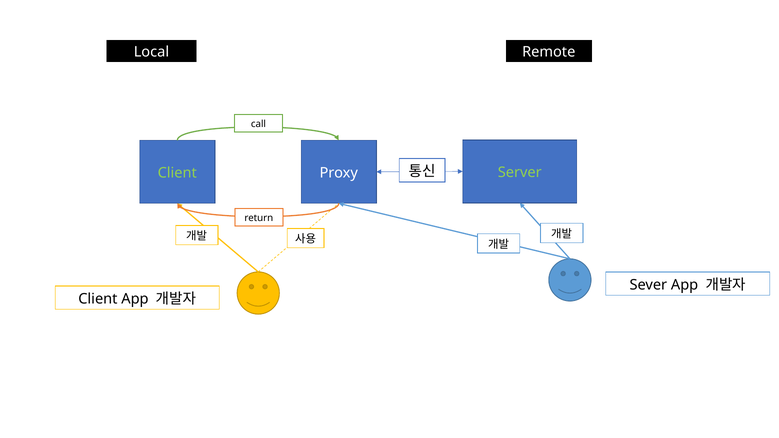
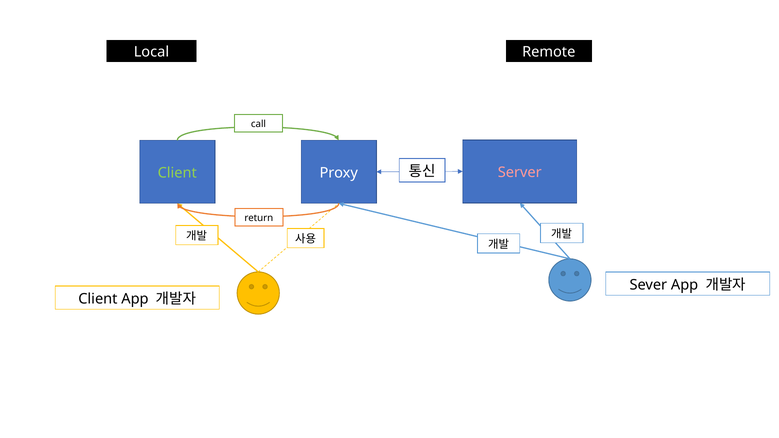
Server colour: light green -> pink
